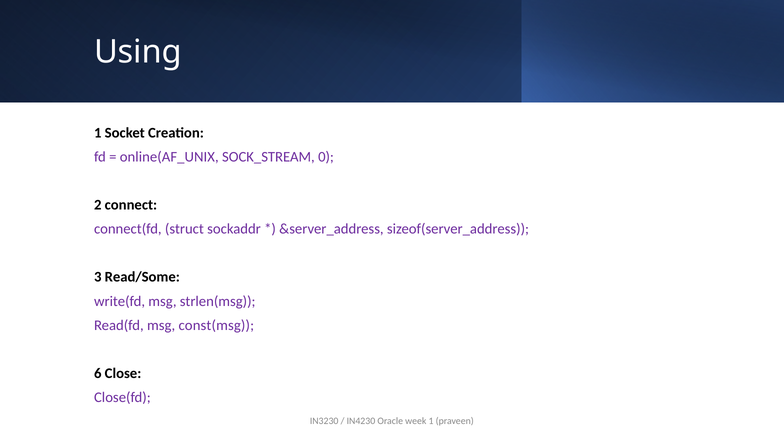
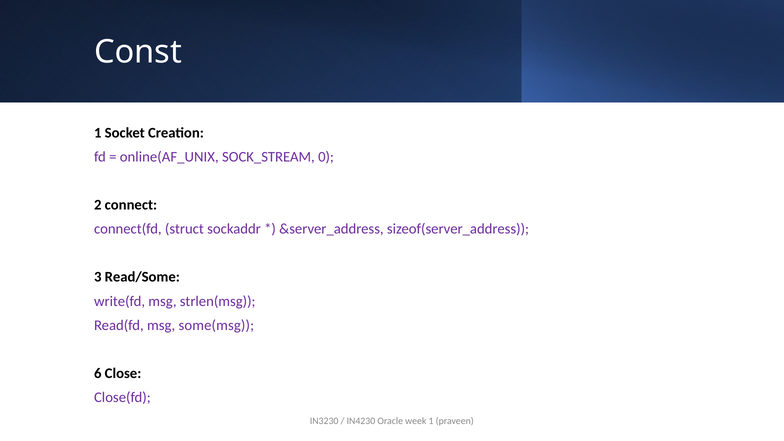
Using: Using -> Const
const(msg: const(msg -> some(msg
